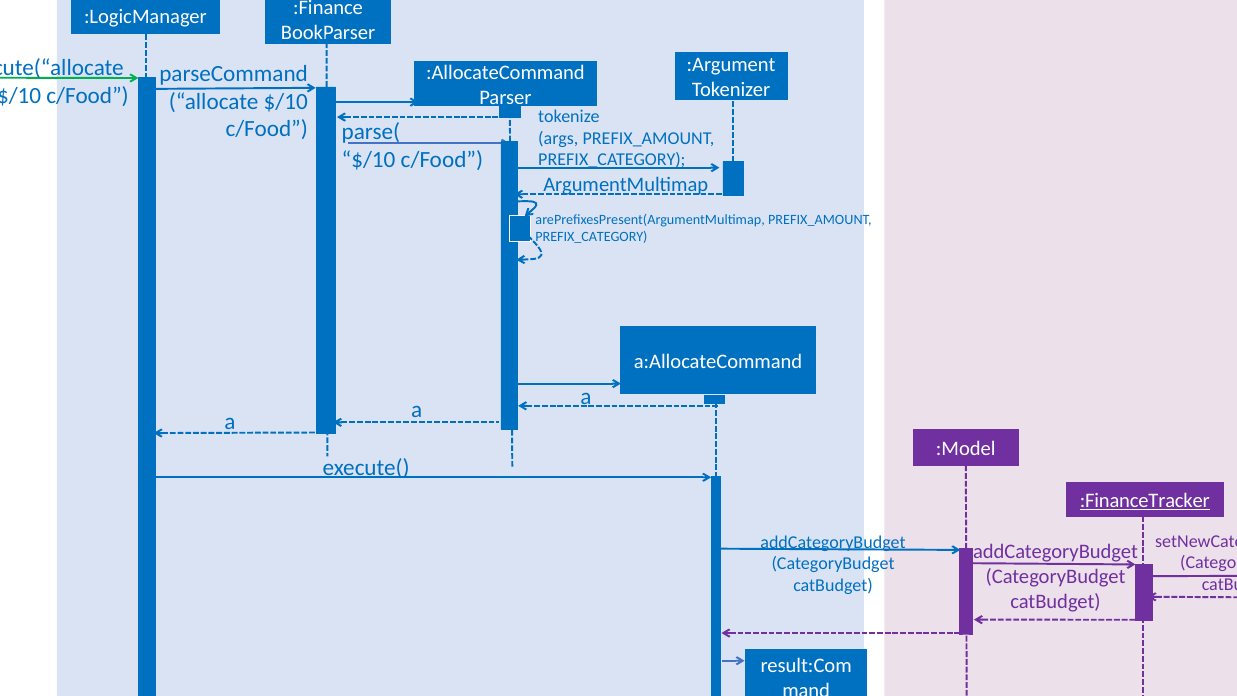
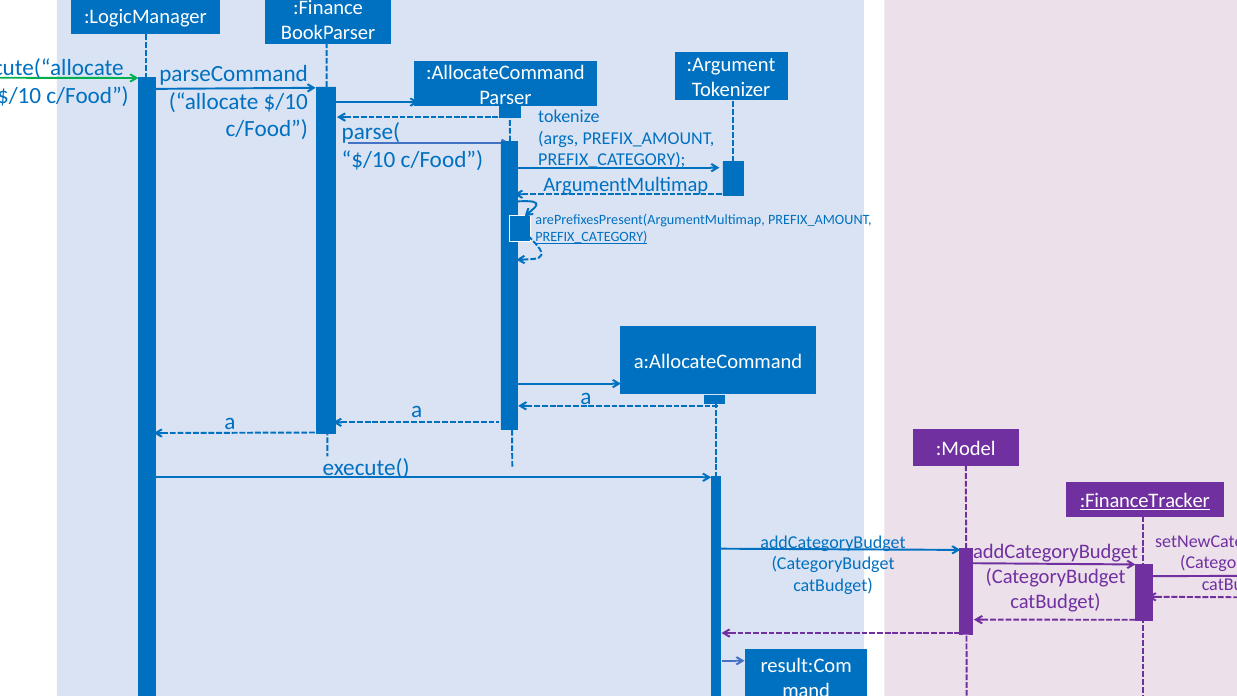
PREFIX_CATEGORY at (592, 237) underline: none -> present
